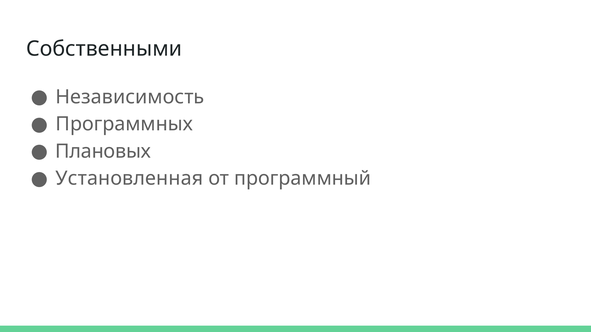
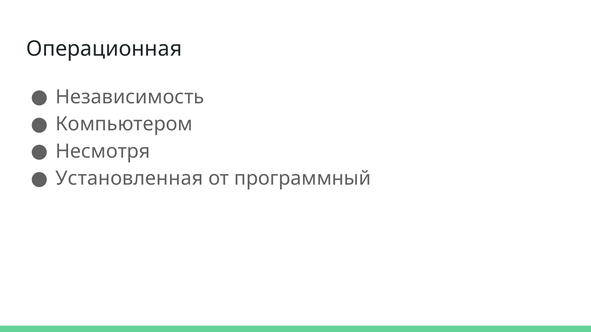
Собственными: Собственными -> Операционная
Программных: Программных -> Компьютером
Плановых: Плановых -> Несмотря
